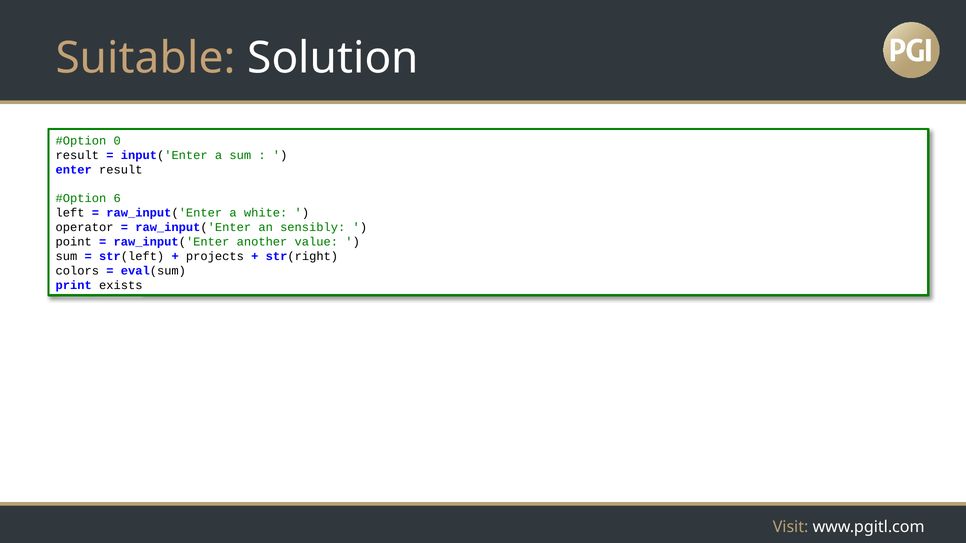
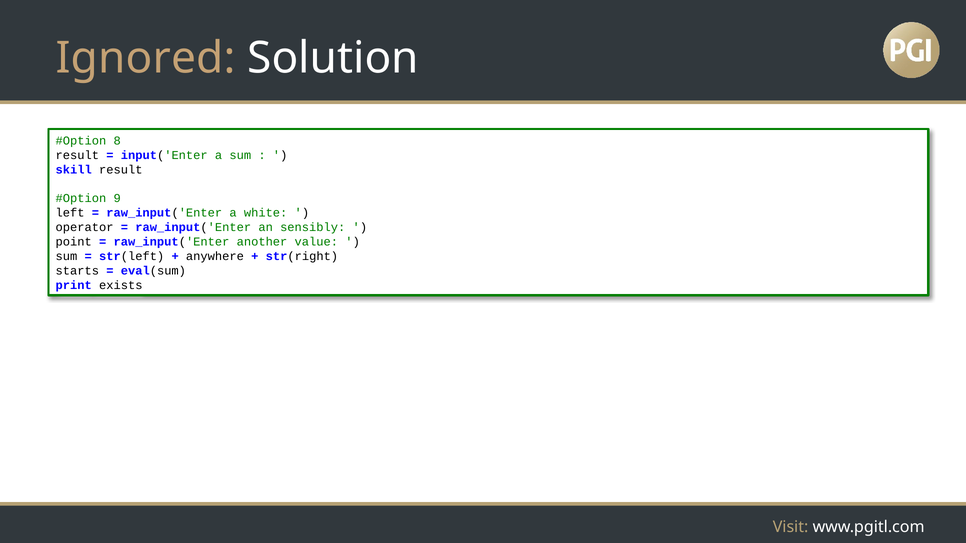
Suitable: Suitable -> Ignored
0: 0 -> 8
enter: enter -> skill
6: 6 -> 9
projects: projects -> anywhere
colors: colors -> starts
